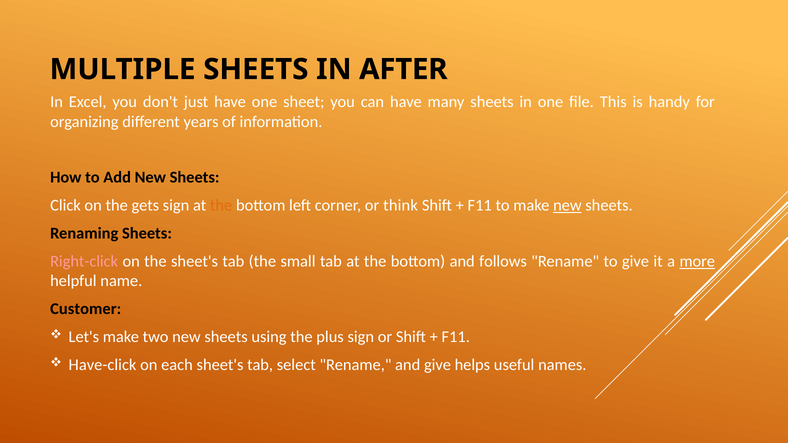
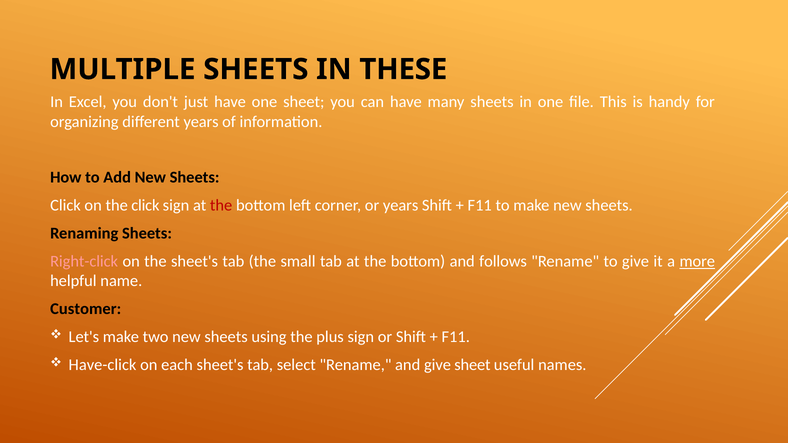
AFTER: AFTER -> THESE
the gets: gets -> click
the at (221, 206) colour: orange -> red
or think: think -> years
new at (567, 206) underline: present -> none
give helps: helps -> sheet
